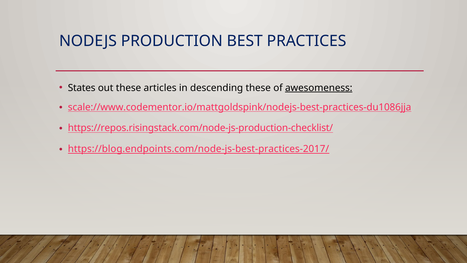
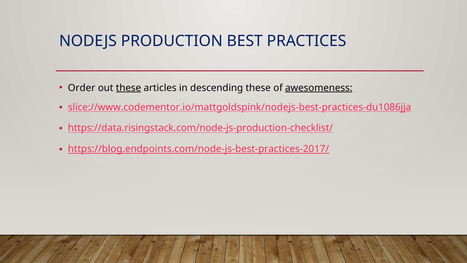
States: States -> Order
these at (129, 88) underline: none -> present
scale://www.codementor.io/mattgoldspink/nodejs-best-practices-du1086jja: scale://www.codementor.io/mattgoldspink/nodejs-best-practices-du1086jja -> slice://www.codementor.io/mattgoldspink/nodejs-best-practices-du1086jja
https://repos.risingstack.com/node-js-production-checklist/: https://repos.risingstack.com/node-js-production-checklist/ -> https://data.risingstack.com/node-js-production-checklist/
